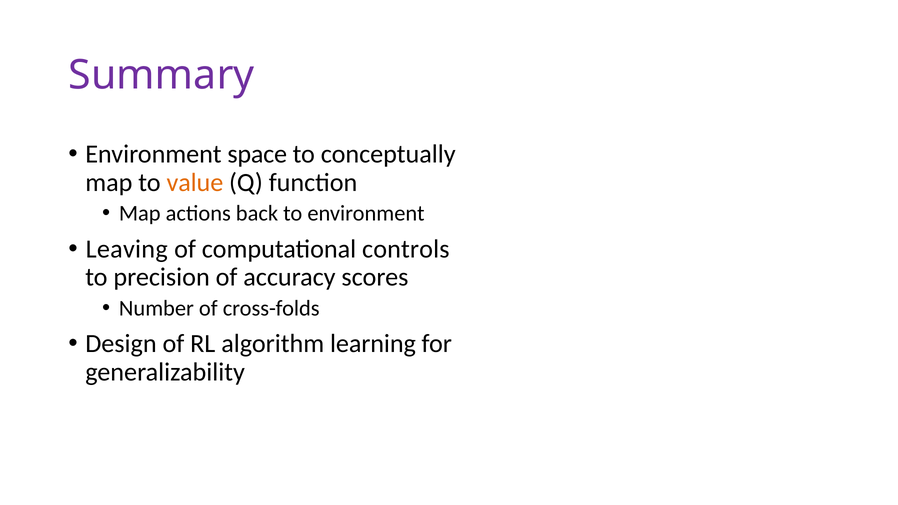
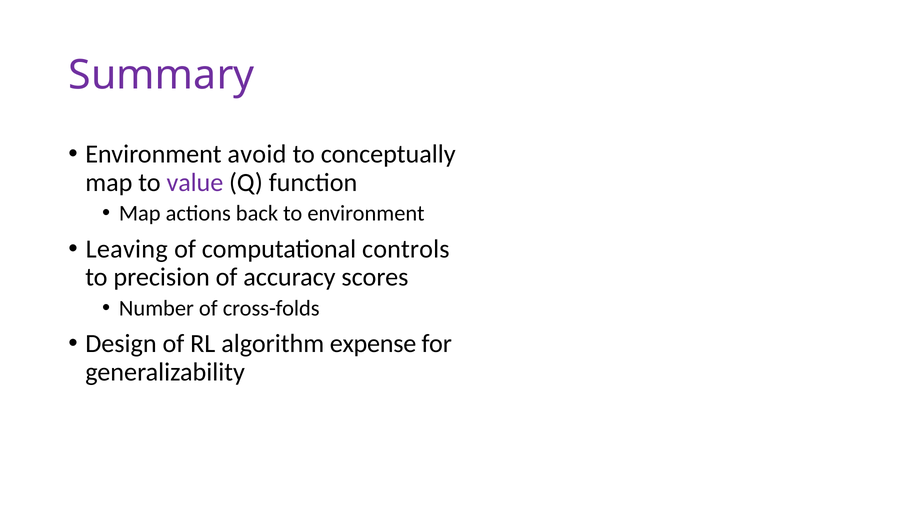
space: space -> avoid
value colour: orange -> purple
learning: learning -> expense
